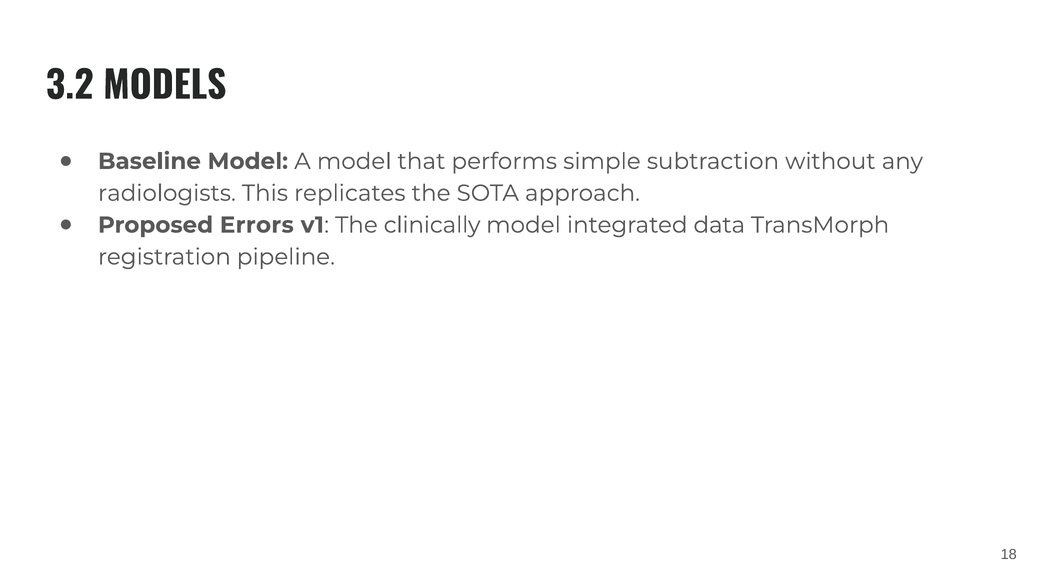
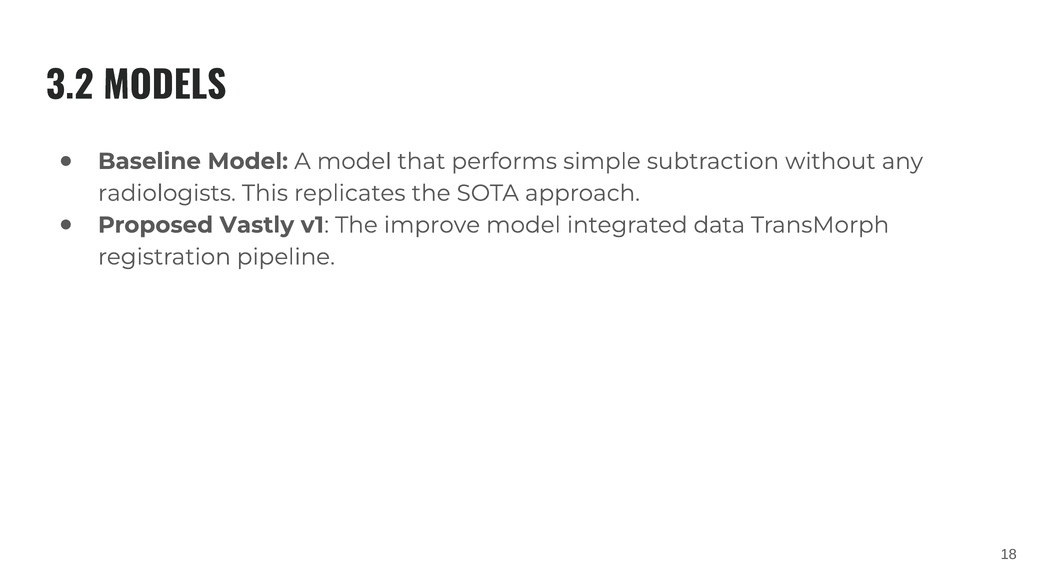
Errors: Errors -> Vastly
clinically: clinically -> improve
